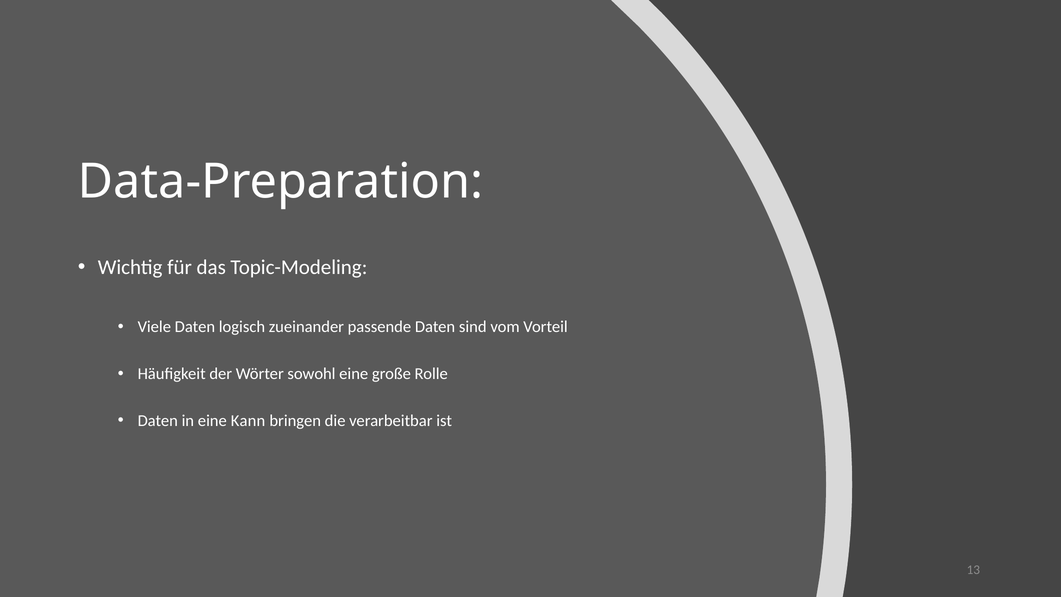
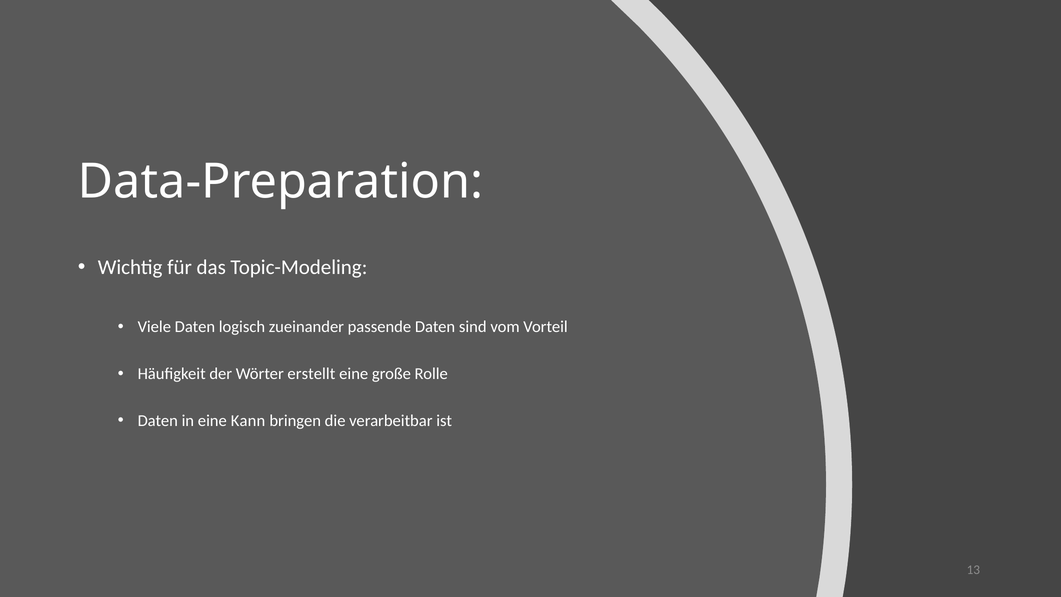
sowohl: sowohl -> erstellt
